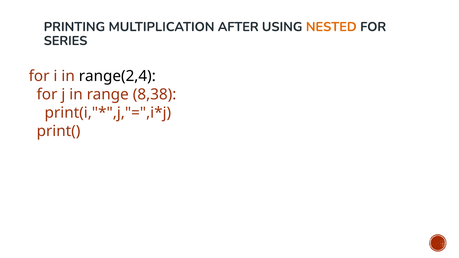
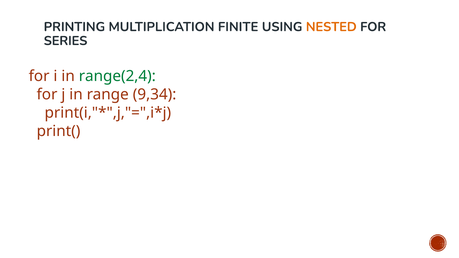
AFTER: AFTER -> FINITE
range(2,4 colour: black -> green
8,38: 8,38 -> 9,34
